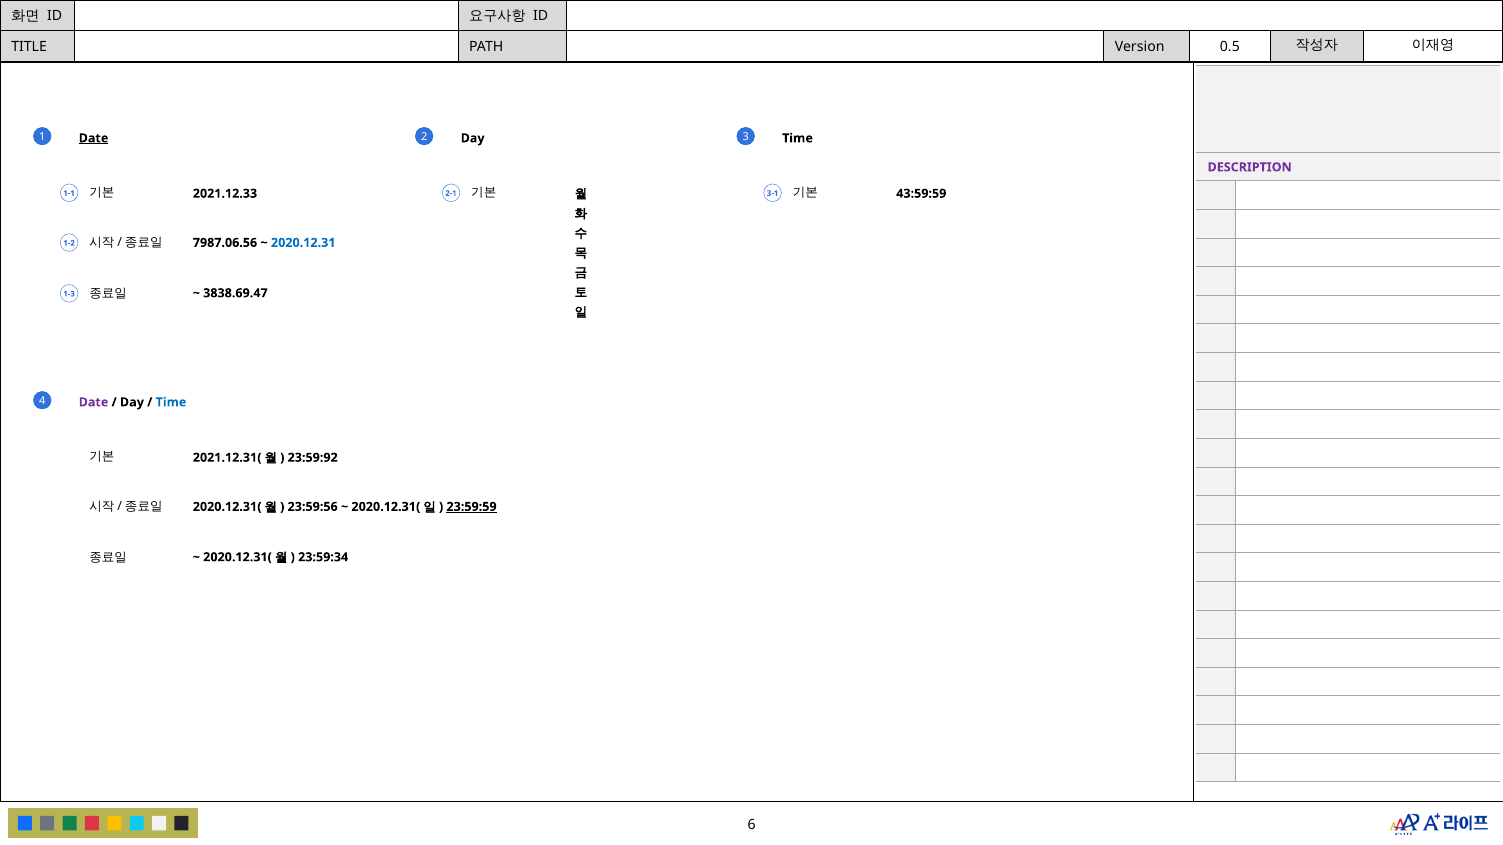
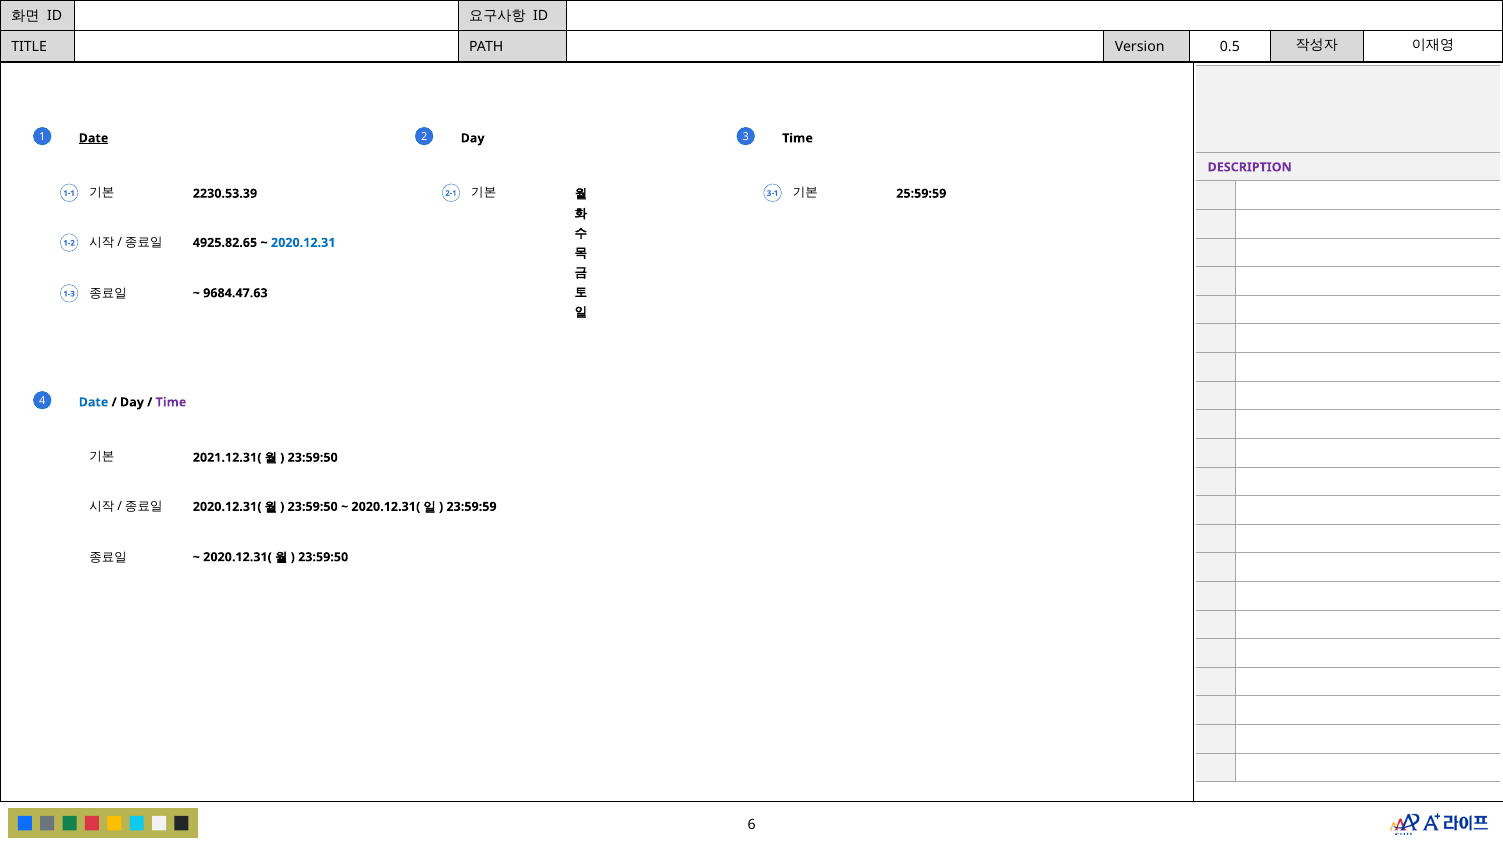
2021.12.33: 2021.12.33 -> 2230.53.39
43:59:59: 43:59:59 -> 25:59:59
7987.06.56: 7987.06.56 -> 4925.82.65
3838.69.47: 3838.69.47 -> 9684.47.63
Date at (94, 402) colour: purple -> blue
Time at (171, 402) colour: blue -> purple
23:59:92 at (313, 458): 23:59:92 -> 23:59:50
23:59:56 at (313, 507): 23:59:56 -> 23:59:50
23:59:59 underline: present -> none
23:59:34 at (323, 557): 23:59:34 -> 23:59:50
